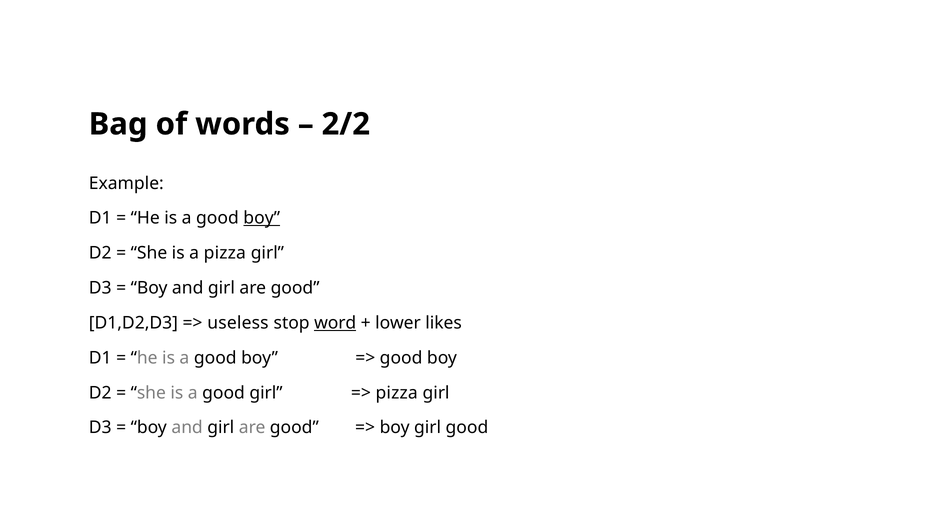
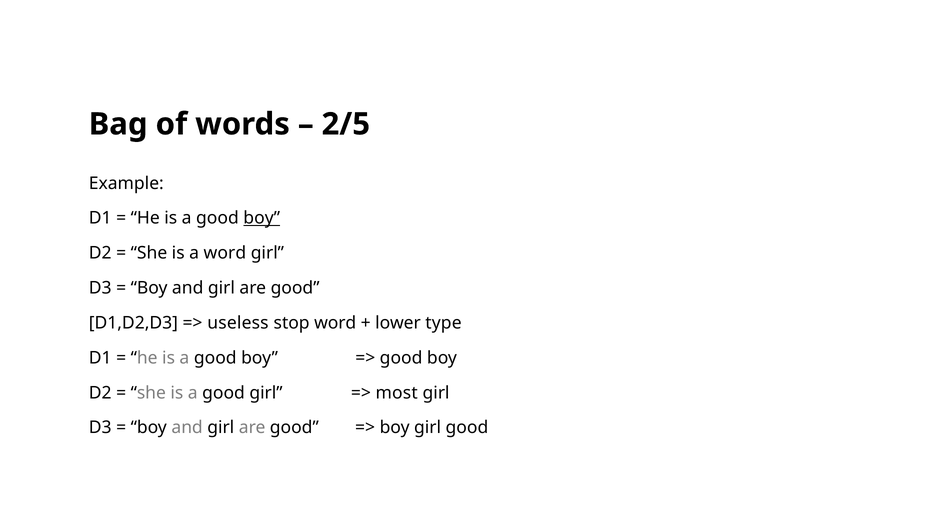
2/2: 2/2 -> 2/5
a pizza: pizza -> word
word at (335, 323) underline: present -> none
likes: likes -> type
pizza at (397, 393): pizza -> most
